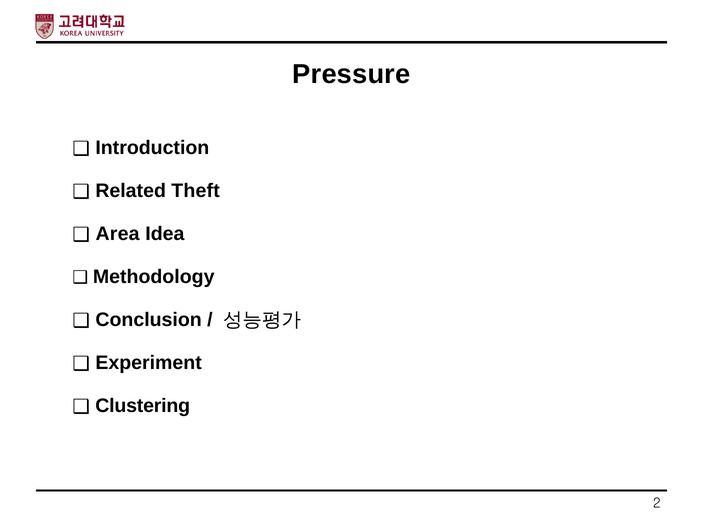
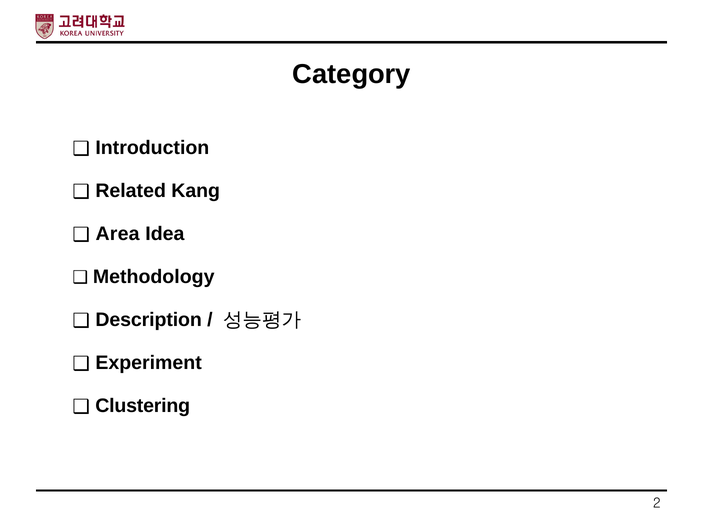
Pressure: Pressure -> Category
Theft: Theft -> Kang
Conclusion: Conclusion -> Description
